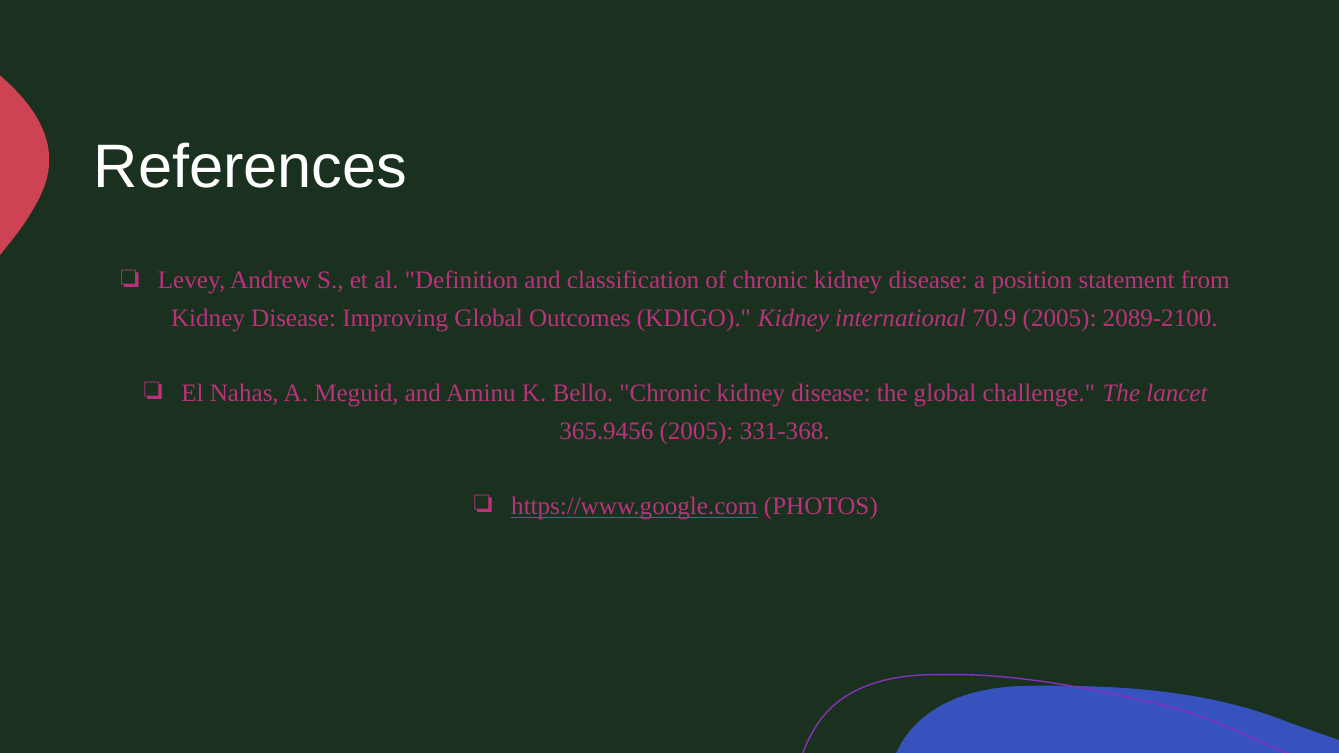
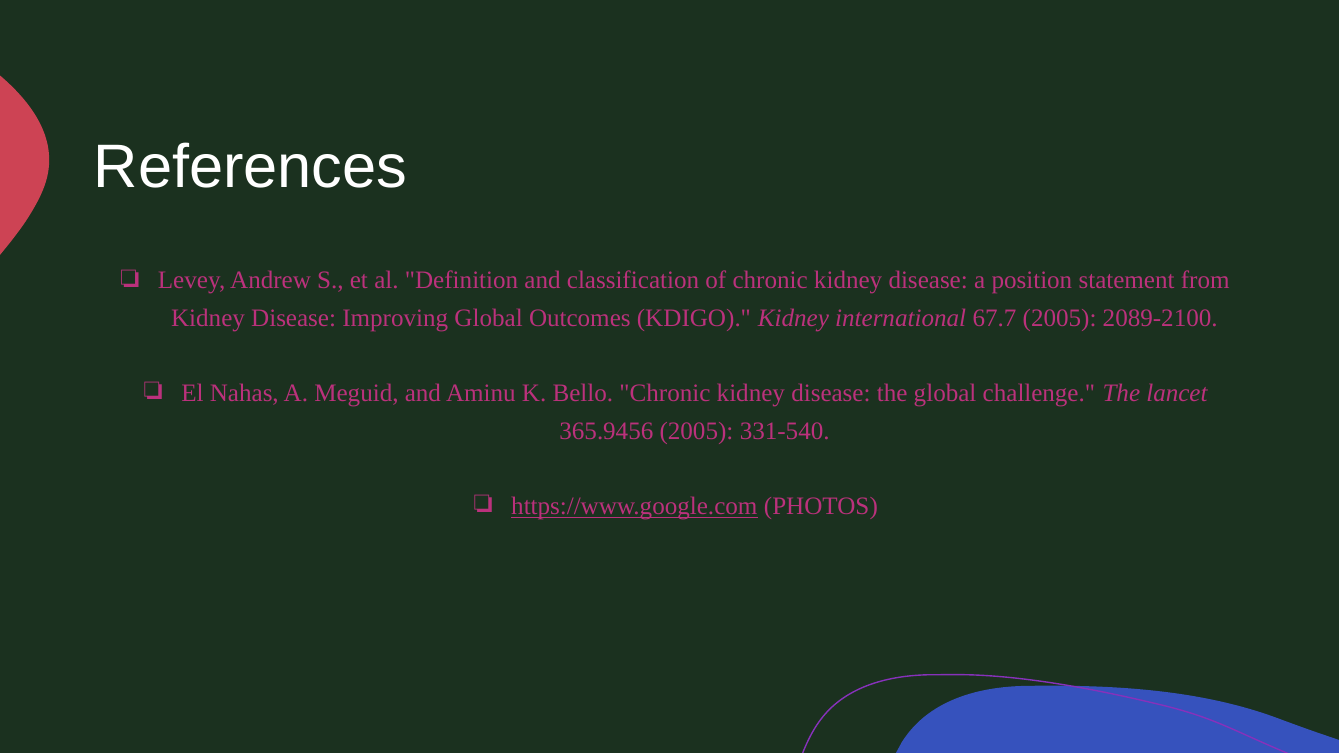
70.9: 70.9 -> 67.7
331-368: 331-368 -> 331-540
